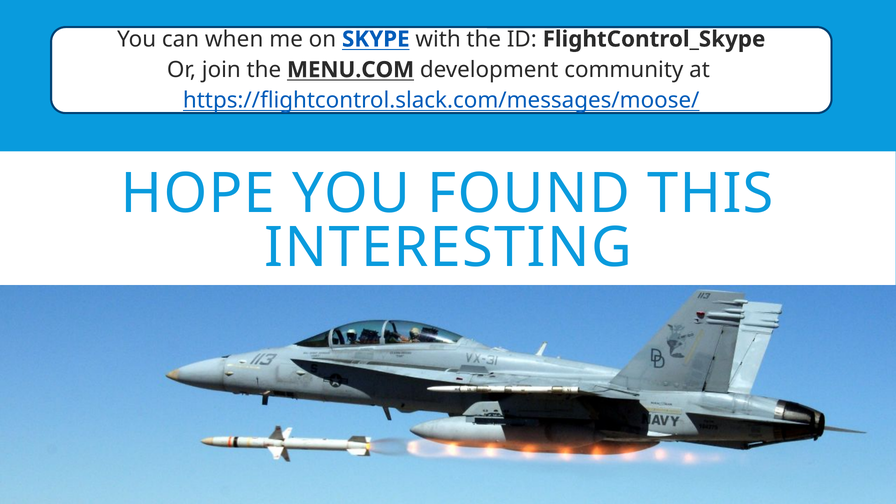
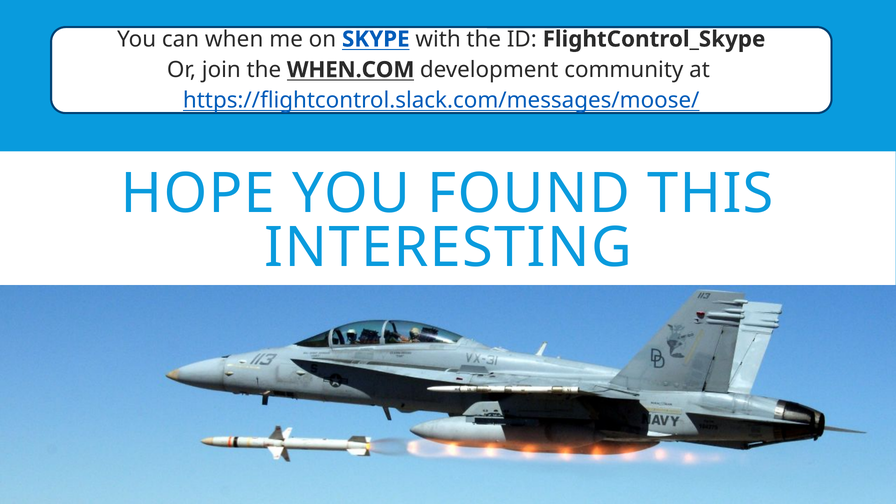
MENU.COM: MENU.COM -> WHEN.COM
